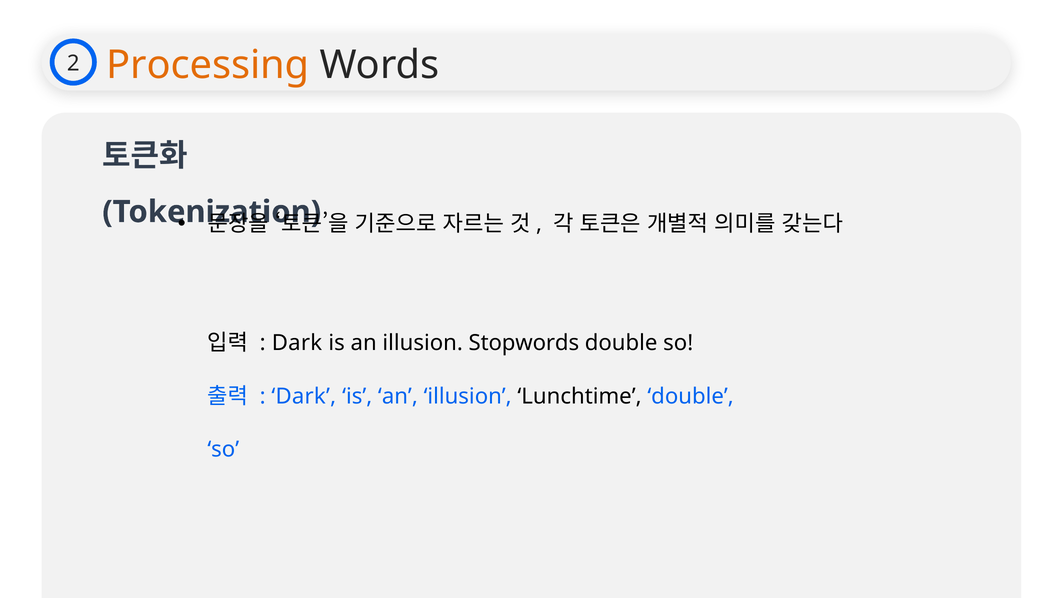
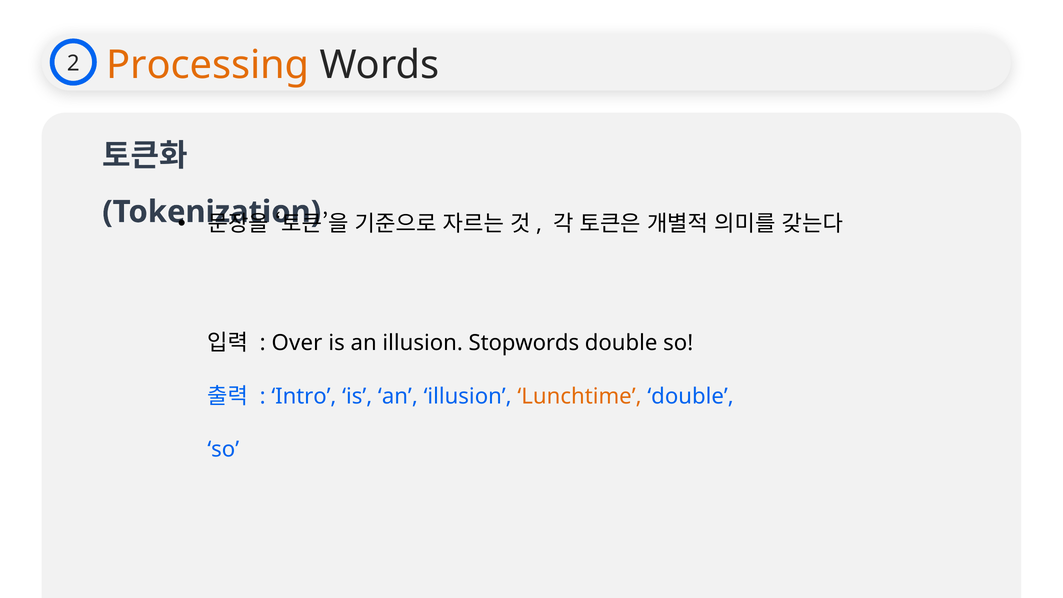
Dark at (297, 343): Dark -> Over
Dark at (304, 396): Dark -> Intro
Lunchtime colour: black -> orange
